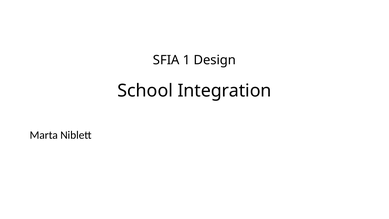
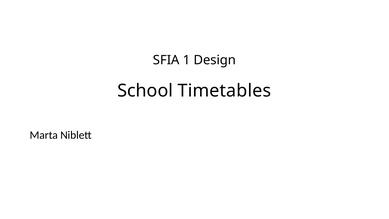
Integration: Integration -> Timetables
